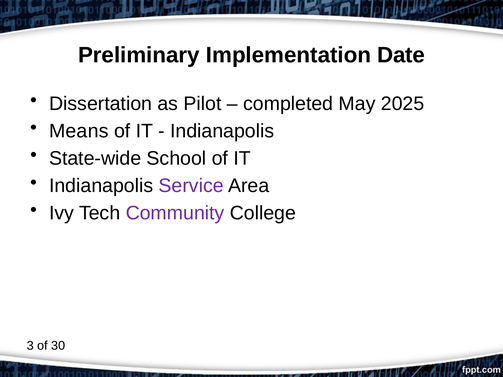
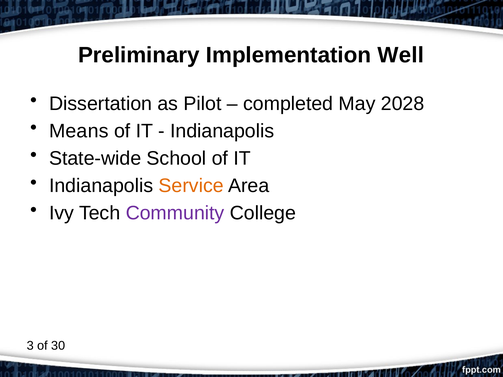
Date: Date -> Well
2025: 2025 -> 2028
Service colour: purple -> orange
